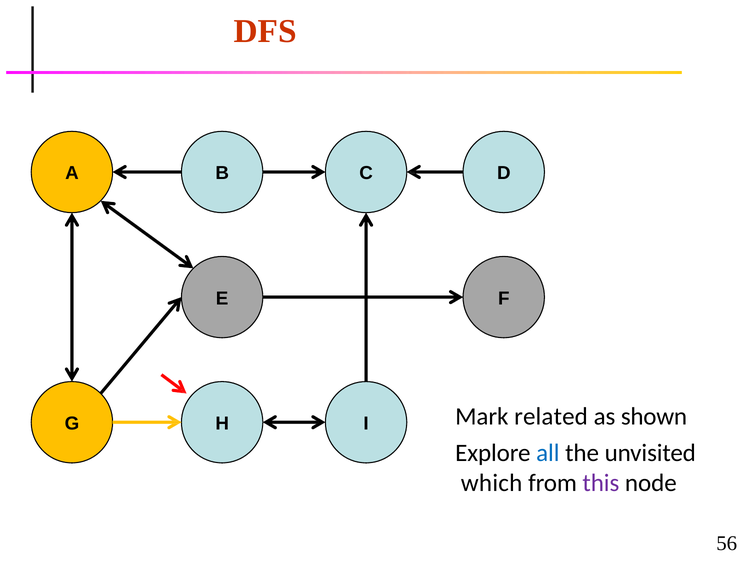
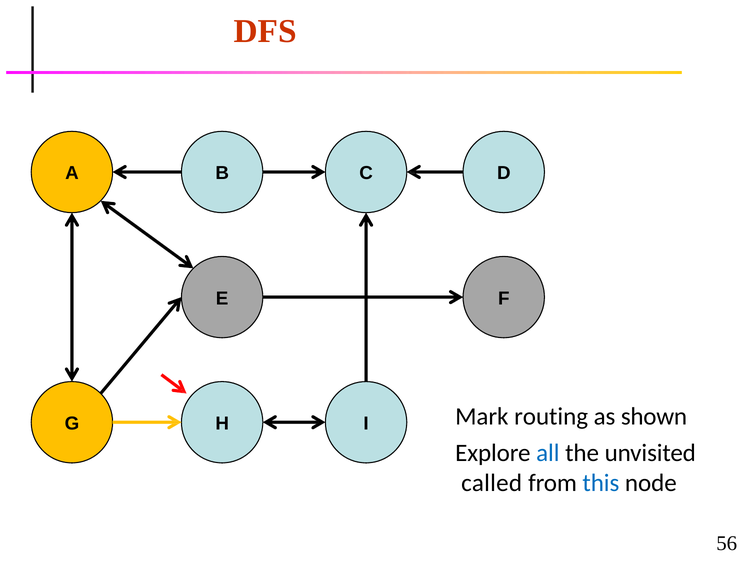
related: related -> routing
which: which -> called
this colour: purple -> blue
